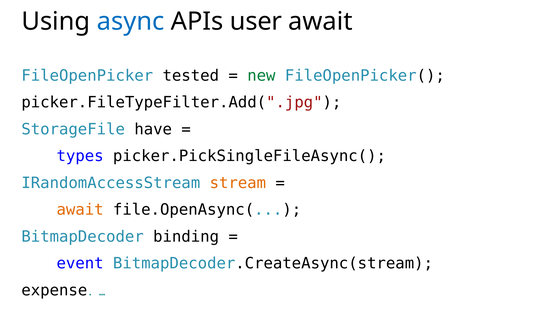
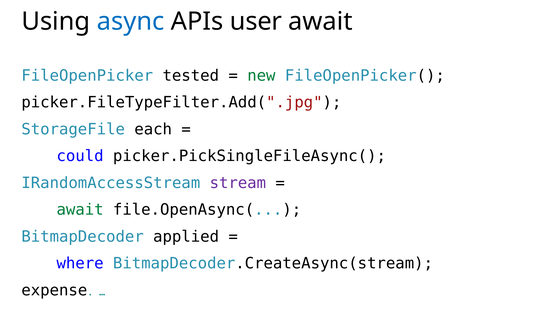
have: have -> each
types: types -> could
stream colour: orange -> purple
await at (80, 210) colour: orange -> green
binding: binding -> applied
event: event -> where
